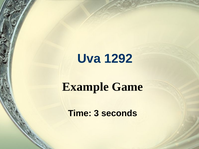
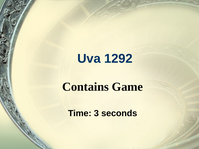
Example: Example -> Contains
